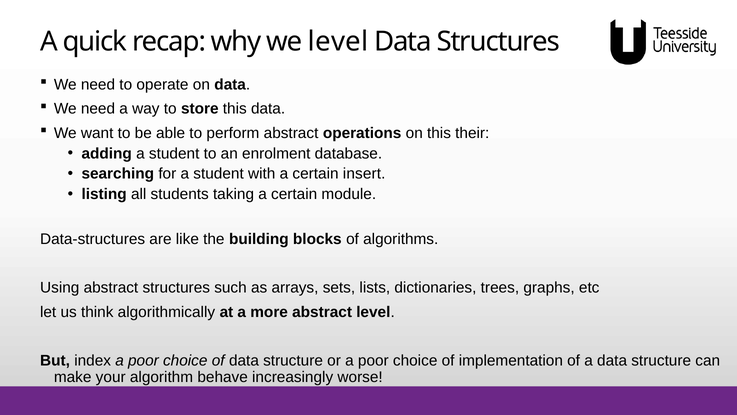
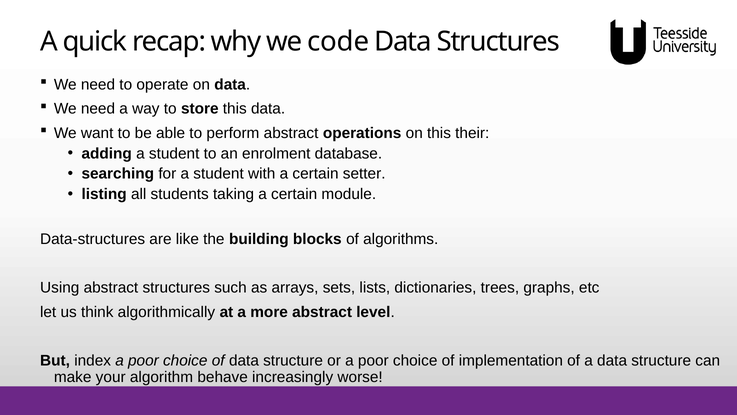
we level: level -> code
insert: insert -> setter
